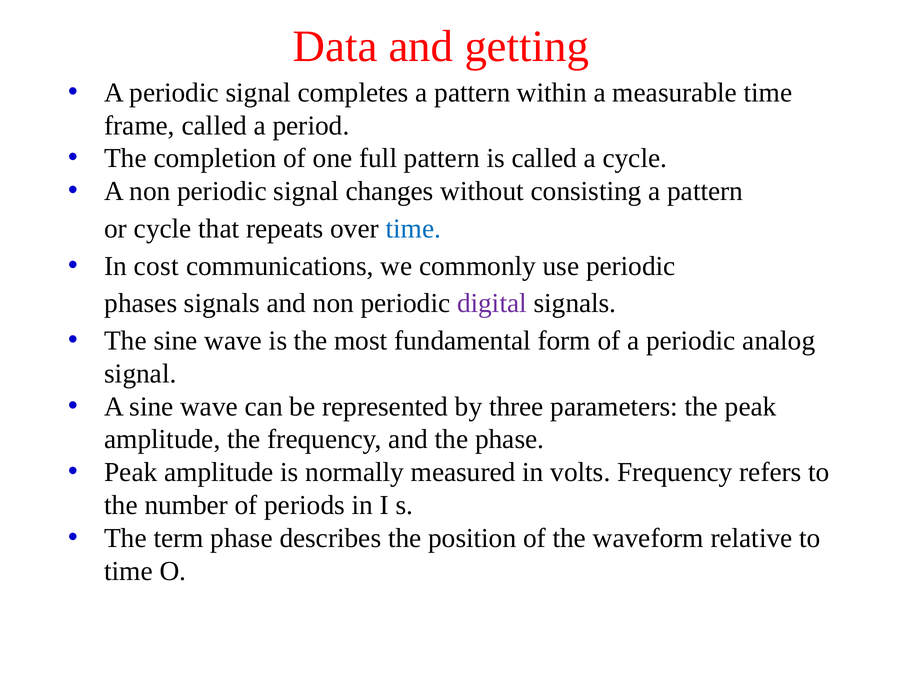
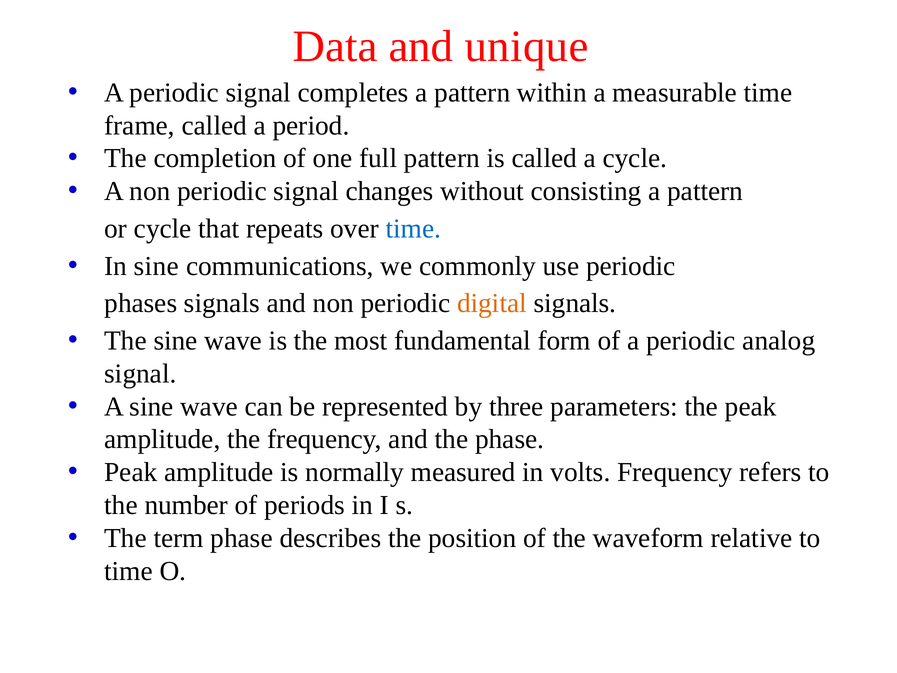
getting: getting -> unique
In cost: cost -> sine
digital colour: purple -> orange
